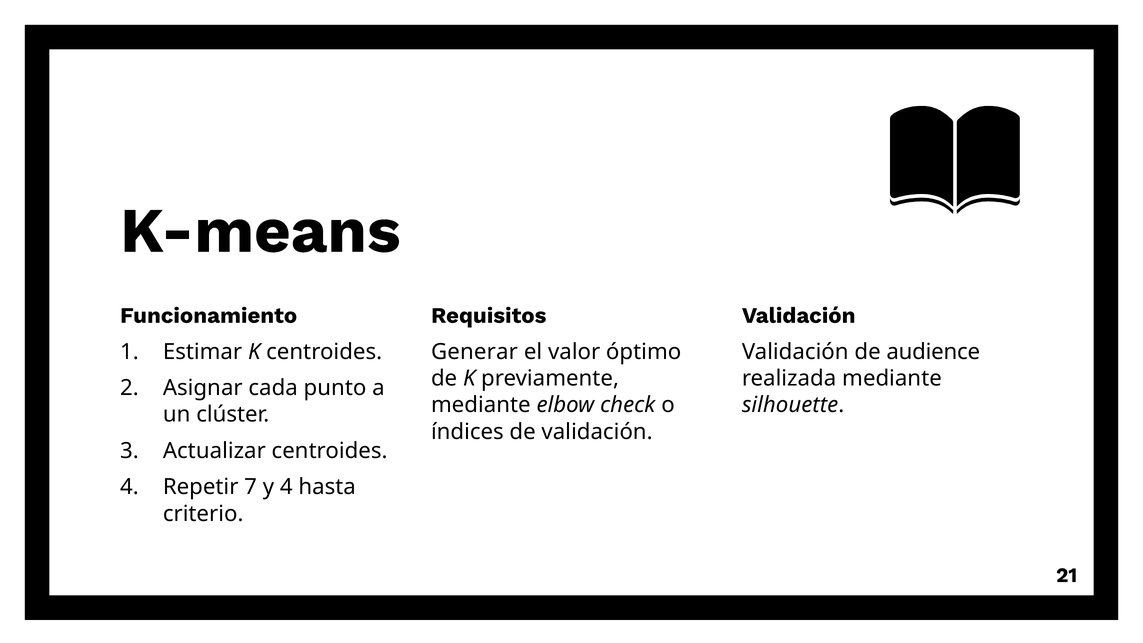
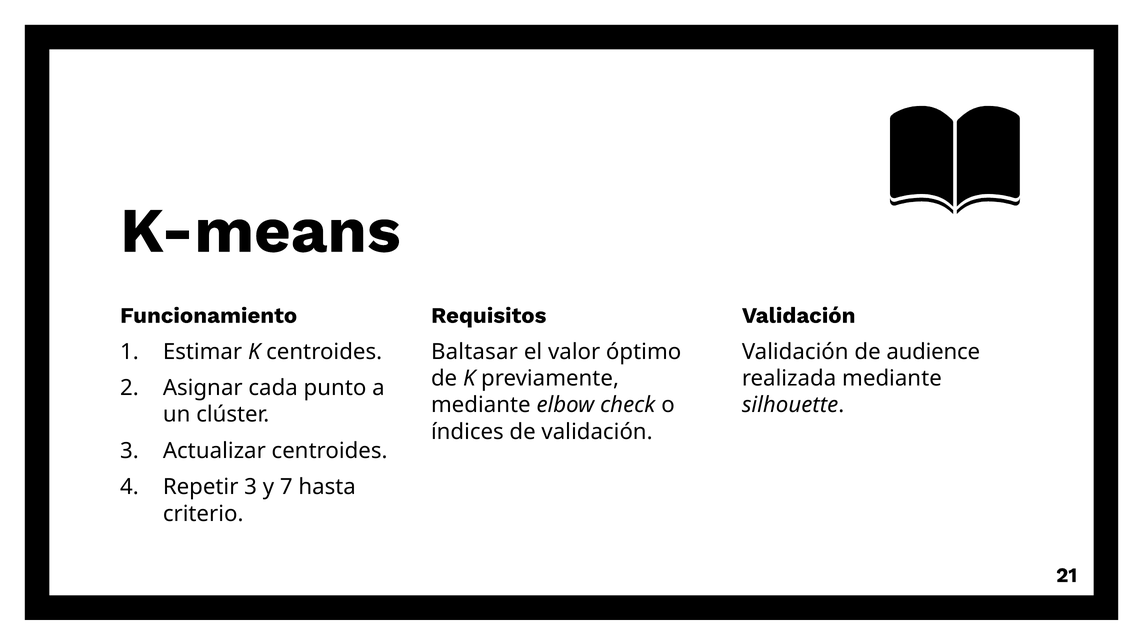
Generar: Generar -> Baltasar
Repetir 7: 7 -> 3
y 4: 4 -> 7
